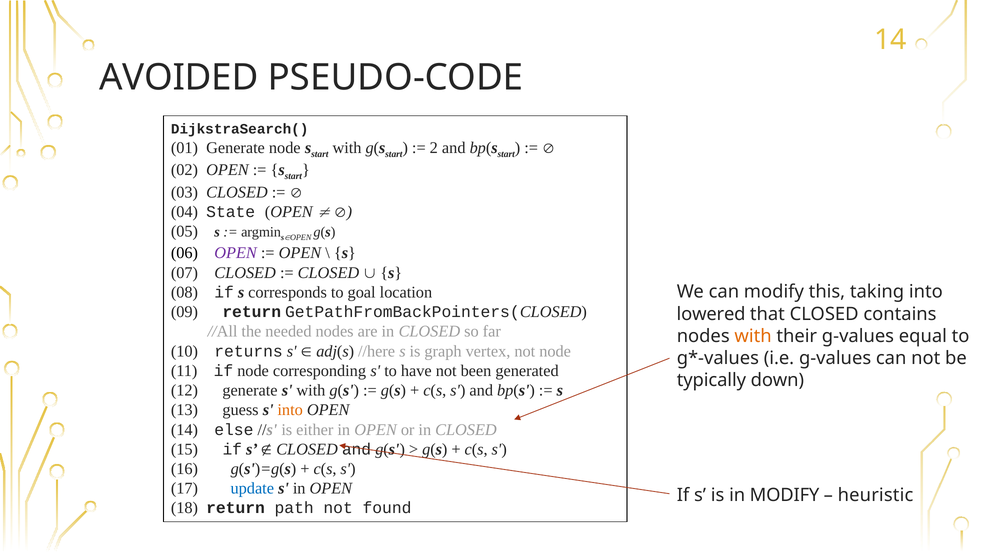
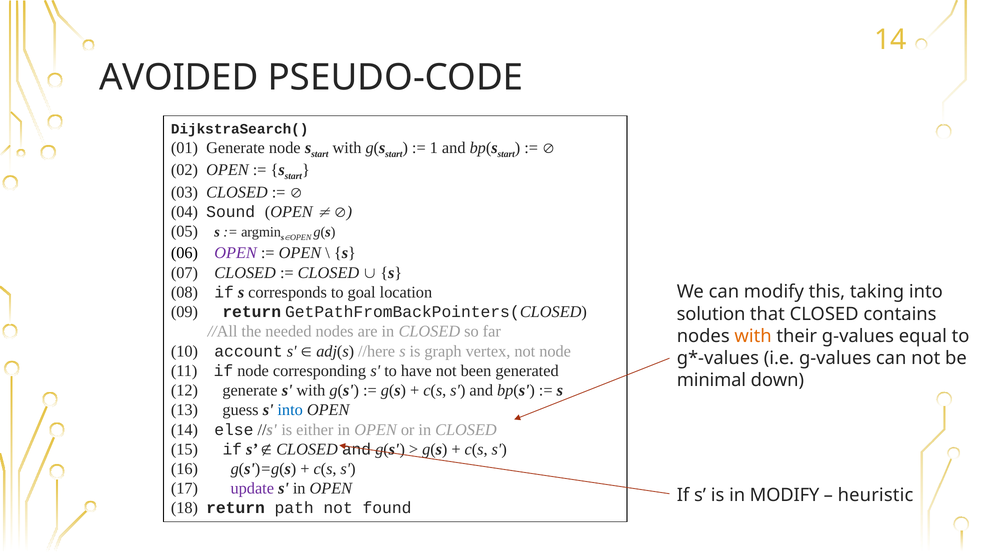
2: 2 -> 1
State: State -> Sound
lowered: lowered -> solution
returns: returns -> account
typically: typically -> minimal
into at (290, 410) colour: orange -> blue
update colour: blue -> purple
